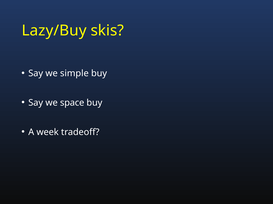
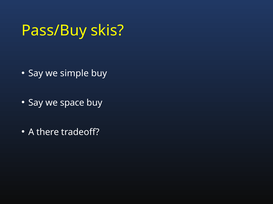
Lazy/Buy: Lazy/Buy -> Pass/Buy
week: week -> there
